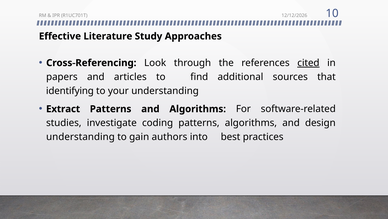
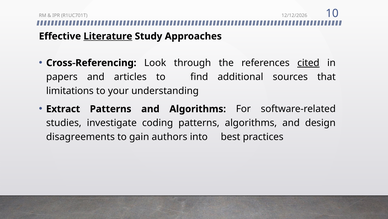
Literature underline: none -> present
identifying: identifying -> limitations
understanding at (80, 137): understanding -> disagreements
